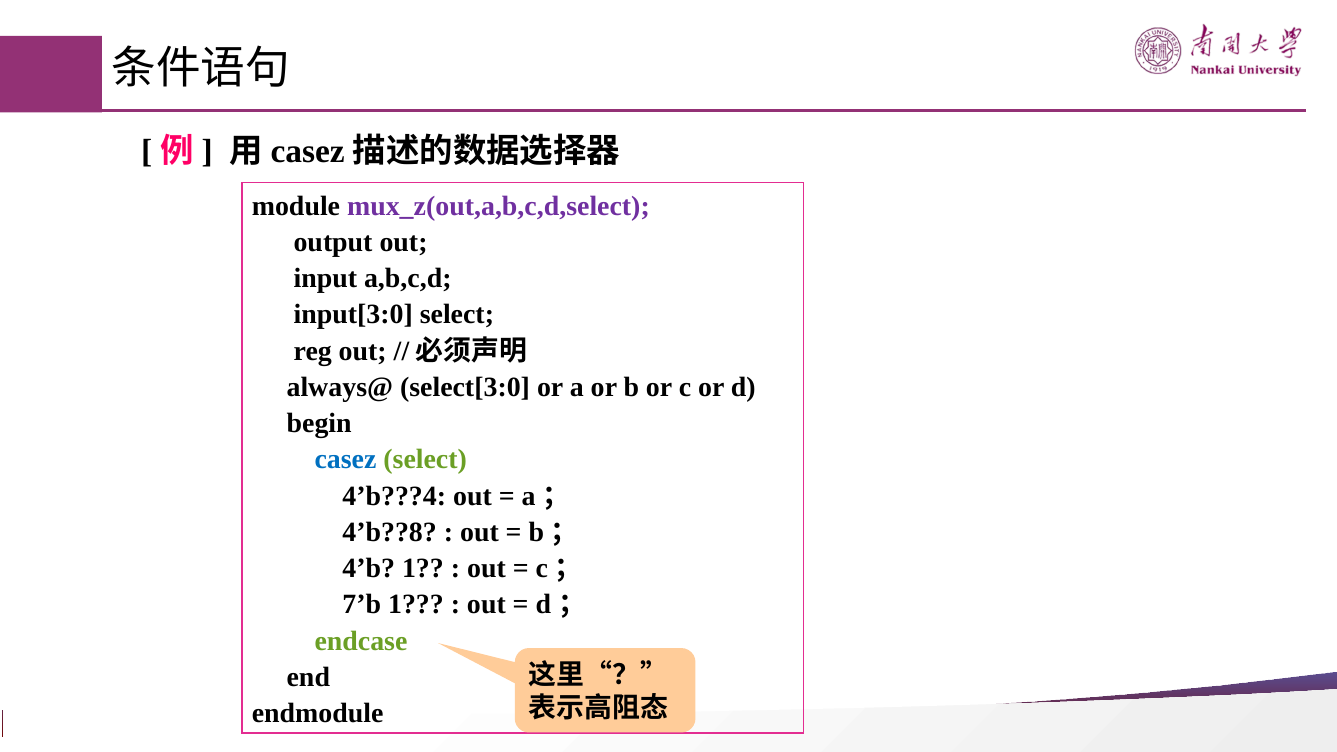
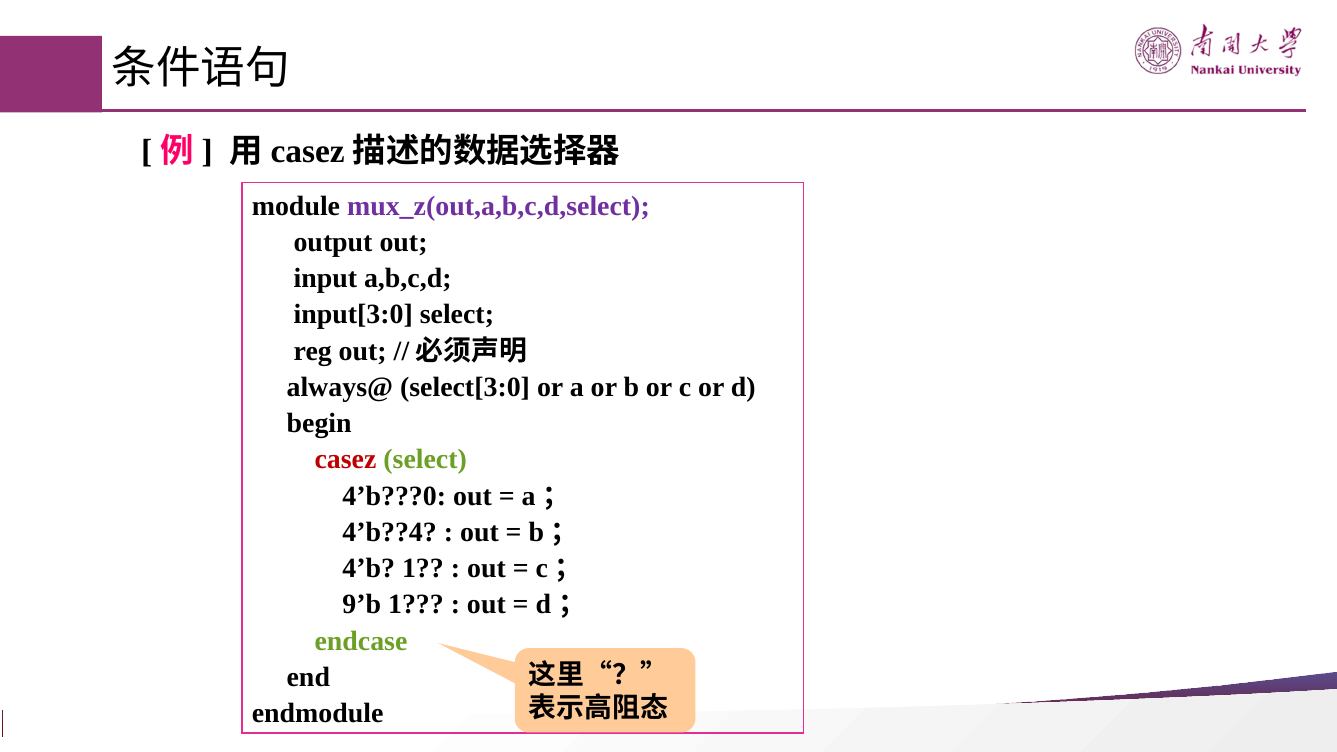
casez colour: blue -> red
4’b???4: 4’b???4 -> 4’b???0
4’b??8: 4’b??8 -> 4’b??4
7’b: 7’b -> 9’b
